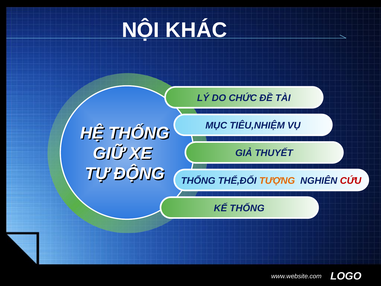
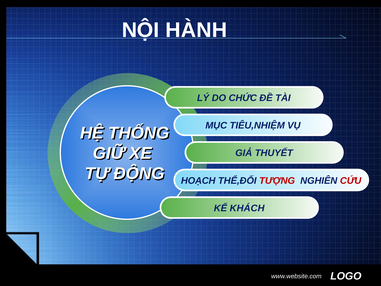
KHÁC: KHÁC -> HÀNH
THỐNG at (198, 180): THỐNG -> HOẠCH
TƯỢNG colour: orange -> red
KẾ THỐNG: THỐNG -> KHÁCH
